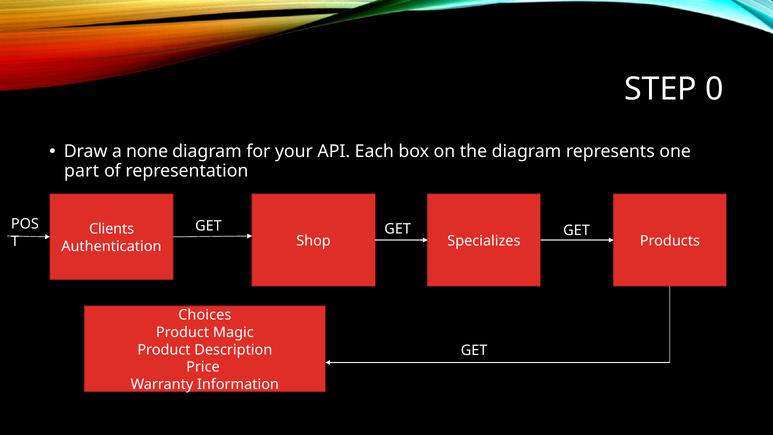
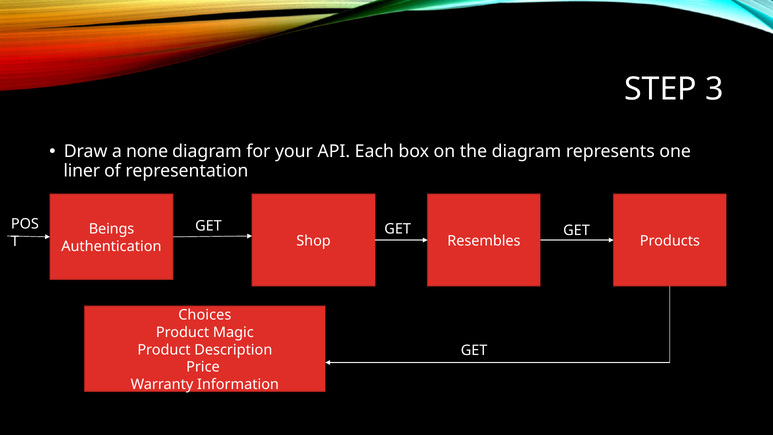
0: 0 -> 3
part: part -> liner
Clients: Clients -> Beings
Specializes: Specializes -> Resembles
